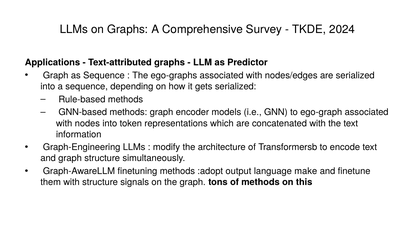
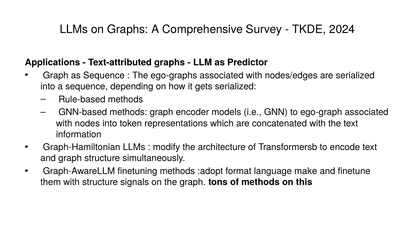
Graph-Engineering: Graph-Engineering -> Graph-Hamiltonian
output: output -> format
